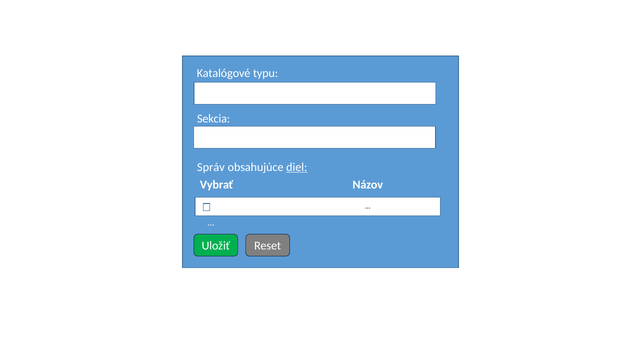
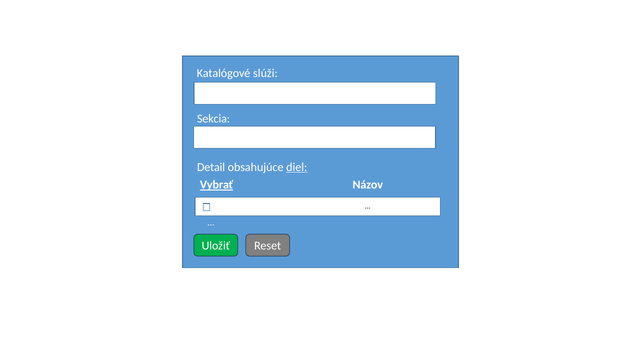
typu: typu -> slúži
Správ: Správ -> Detail
Vybrať underline: none -> present
